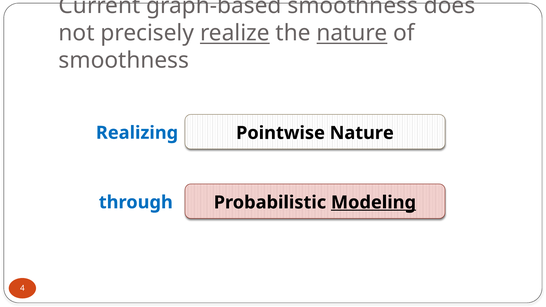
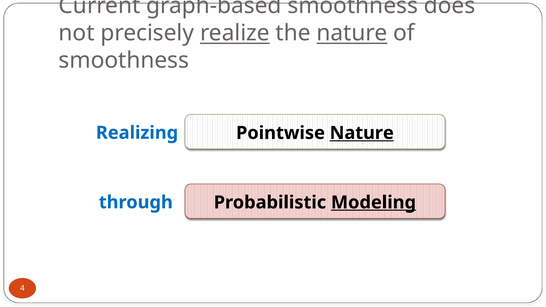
Nature at (362, 133) underline: none -> present
